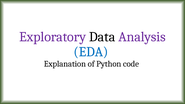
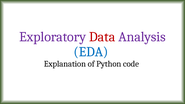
Data colour: black -> red
